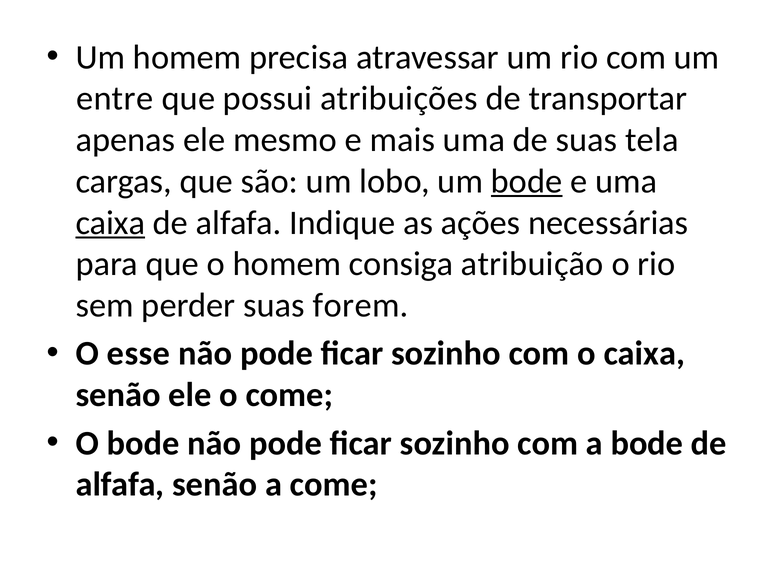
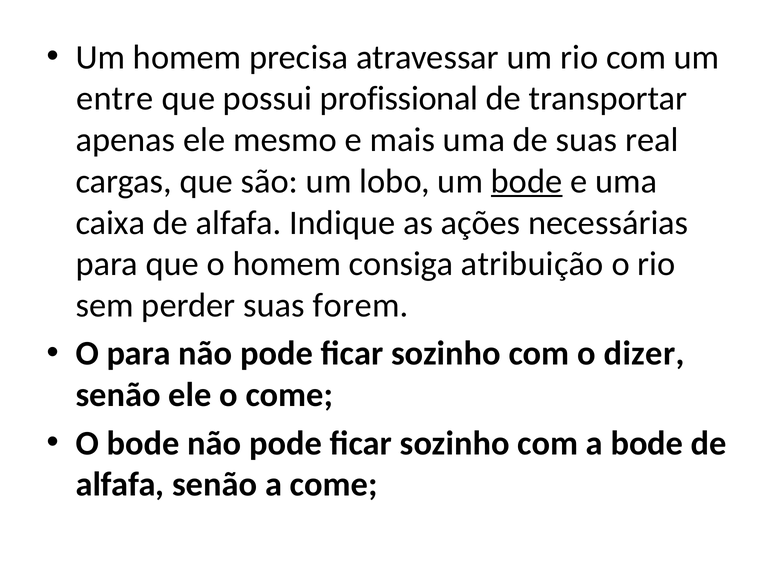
atribuições: atribuições -> profissional
tela: tela -> real
caixa at (110, 223) underline: present -> none
O esse: esse -> para
o caixa: caixa -> dizer
